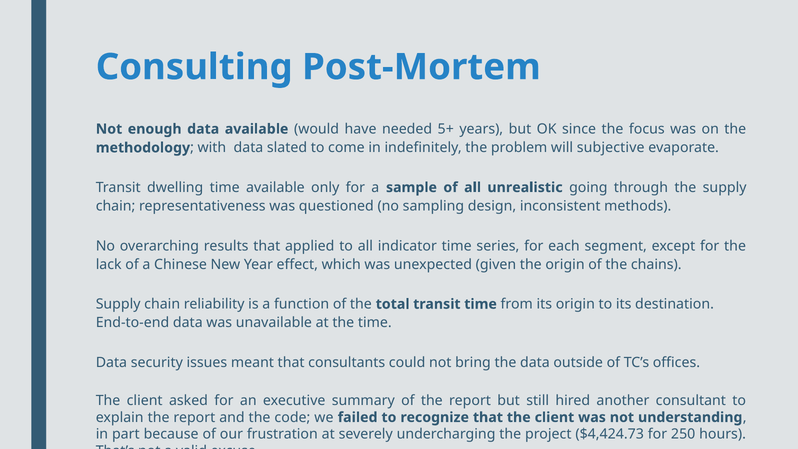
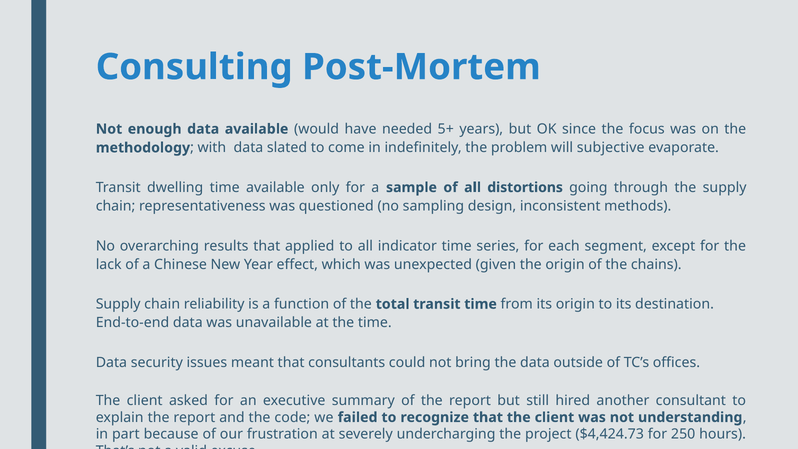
unrealistic: unrealistic -> distortions
